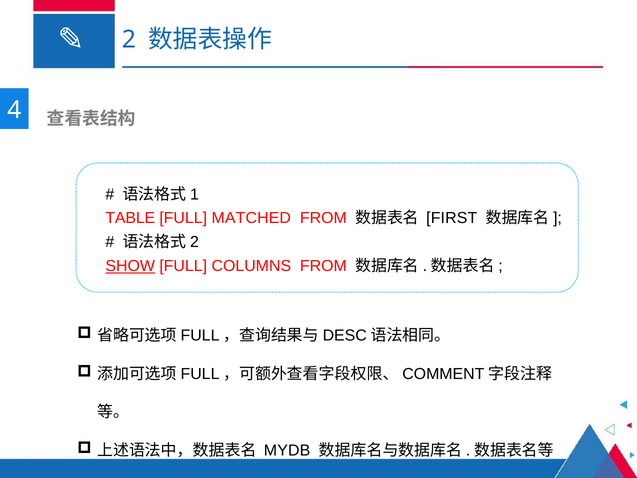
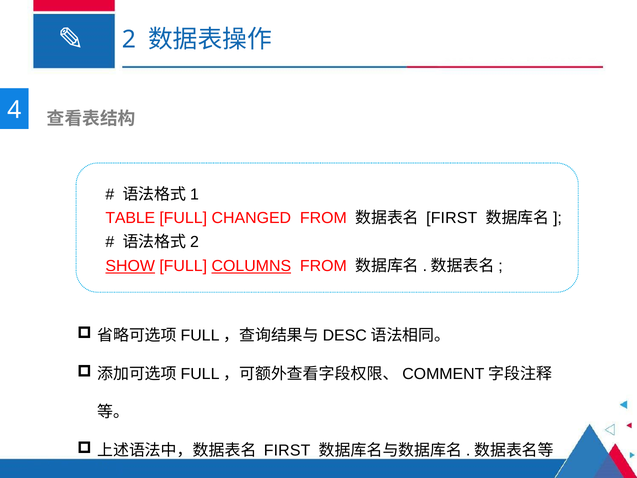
MATCHED: MATCHED -> CHANGED
COLUMNS underline: none -> present
MYDB at (287, 450): MYDB -> FIRST
